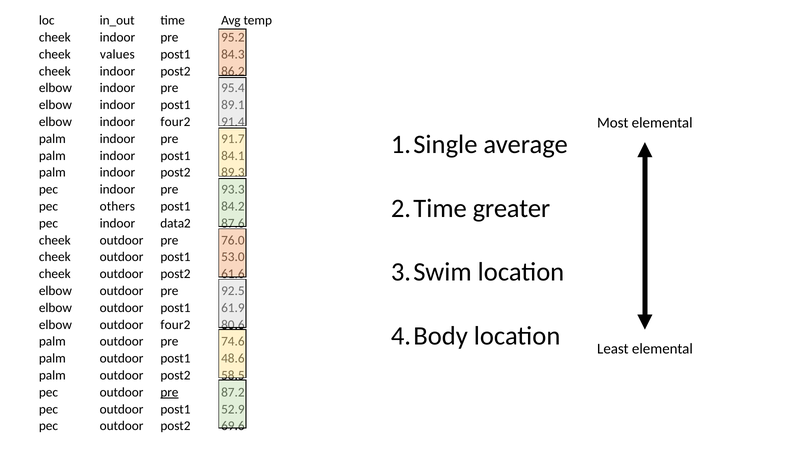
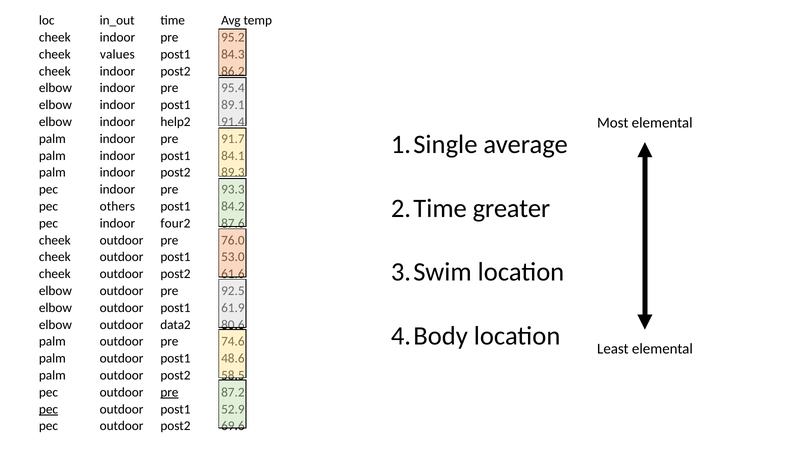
indoor four2: four2 -> help2
data2: data2 -> four2
outdoor four2: four2 -> data2
pec at (49, 409) underline: none -> present
